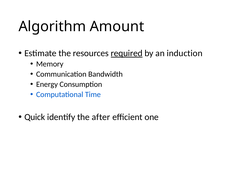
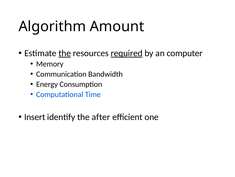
the at (65, 53) underline: none -> present
induction: induction -> computer
Quick: Quick -> Insert
